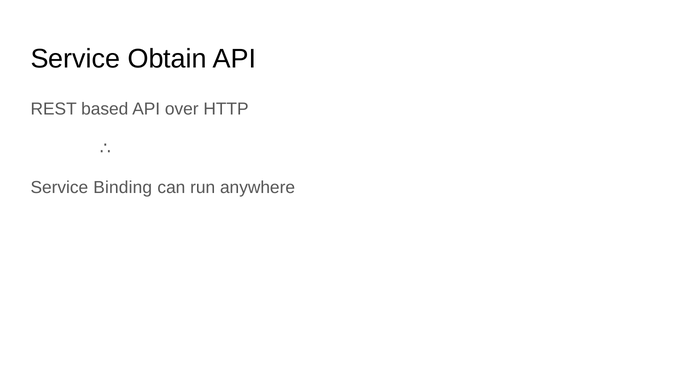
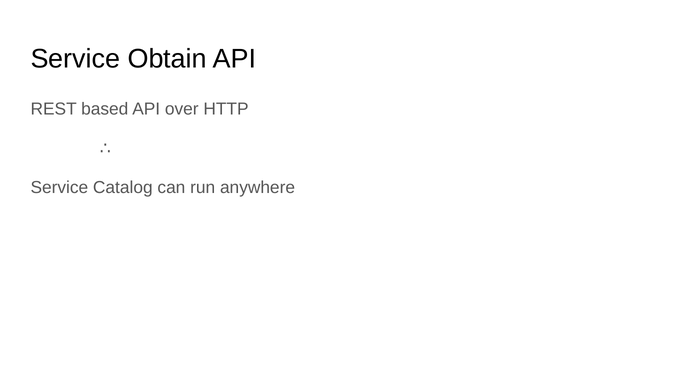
Binding: Binding -> Catalog
